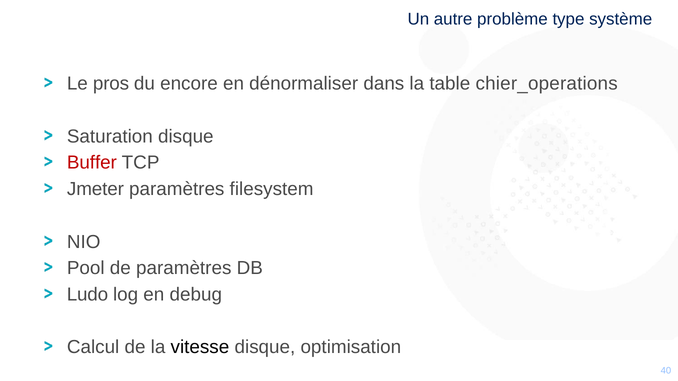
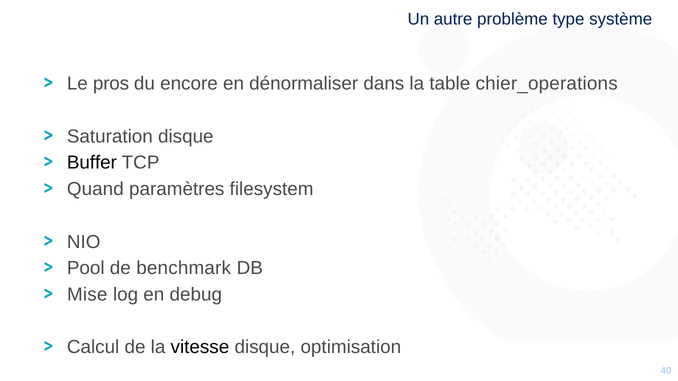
Buffer colour: red -> black
Jmeter: Jmeter -> Quand
de paramètres: paramètres -> benchmark
Ludo: Ludo -> Mise
